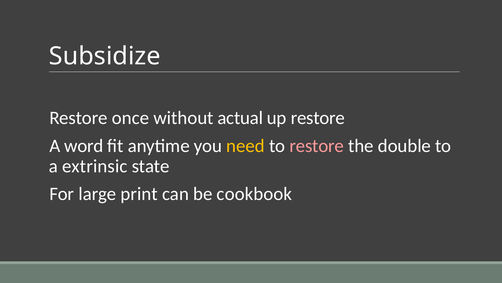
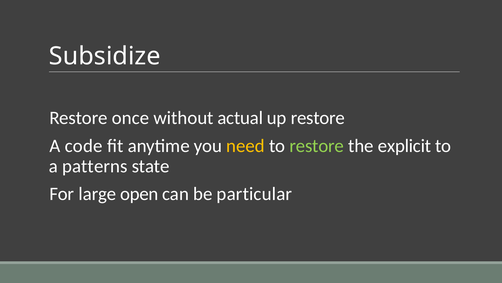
word: word -> code
restore at (317, 145) colour: pink -> light green
double: double -> explicit
extrinsic: extrinsic -> patterns
print: print -> open
cookbook: cookbook -> particular
